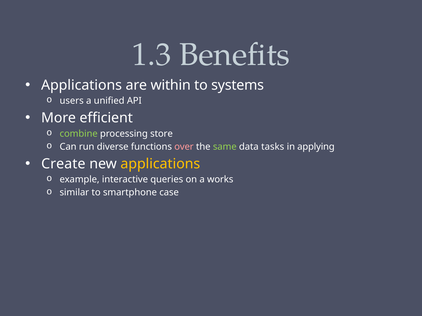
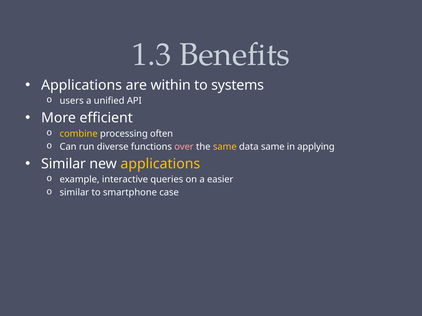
combine colour: light green -> yellow
store: store -> often
same at (225, 147) colour: light green -> yellow
data tasks: tasks -> same
Create at (63, 164): Create -> Similar
works: works -> easier
